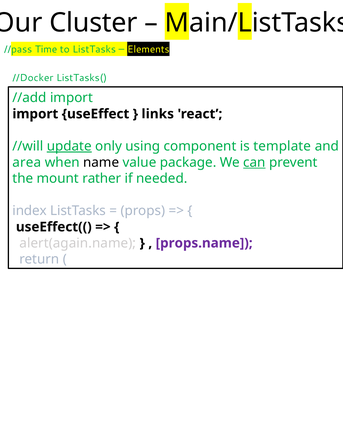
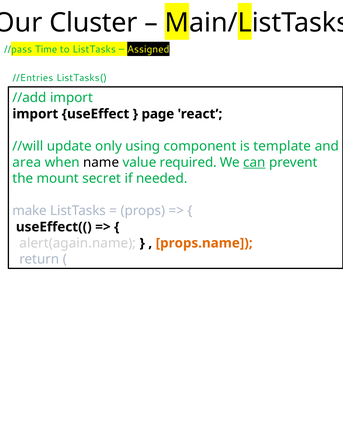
Elements: Elements -> Assigned
//Docker: //Docker -> //Entries
links: links -> page
update underline: present -> none
package: package -> required
rather: rather -> secret
index: index -> make
props.name colour: purple -> orange
